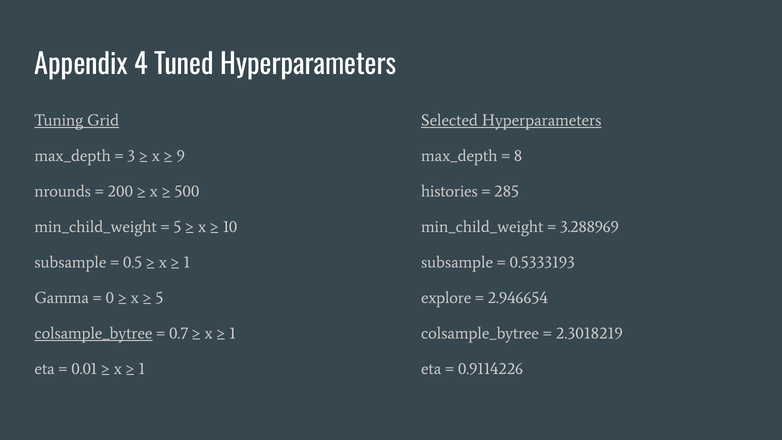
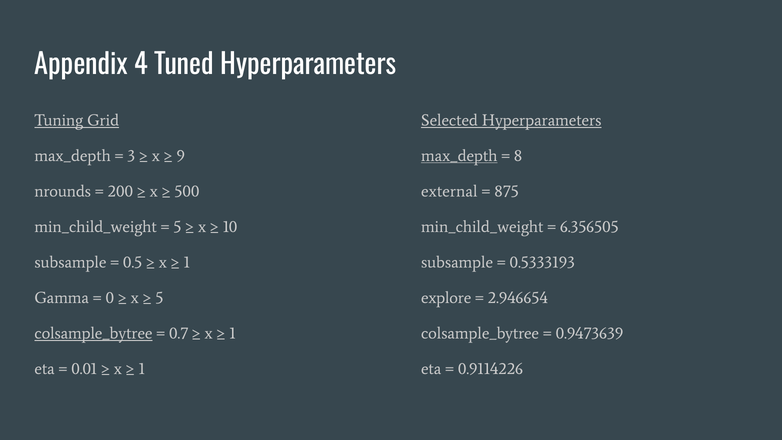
max_depth at (459, 156) underline: none -> present
histories: histories -> external
285: 285 -> 875
3.288969: 3.288969 -> 6.356505
2.3018219: 2.3018219 -> 0.9473639
